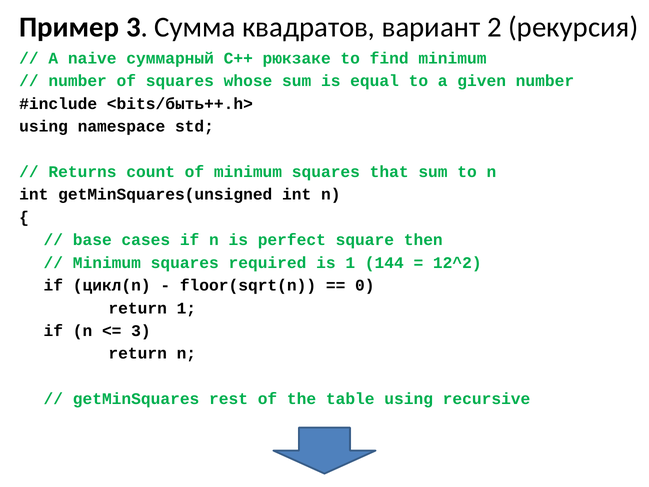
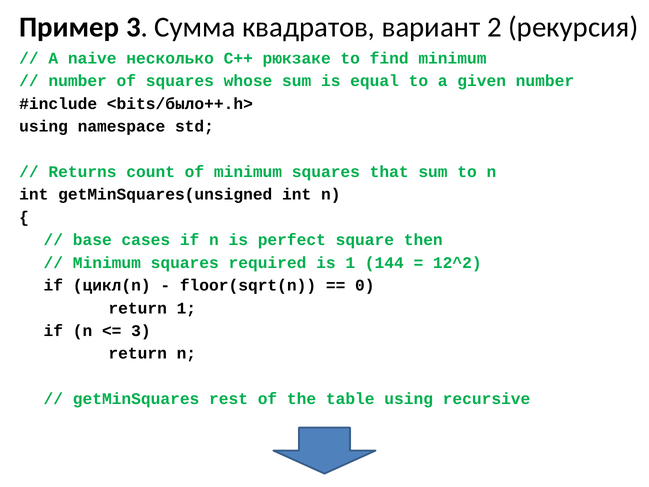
суммарный: суммарный -> несколько
<bits/быть++.h>: <bits/быть++.h> -> <bits/было++.h>
